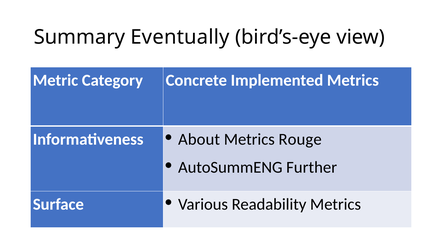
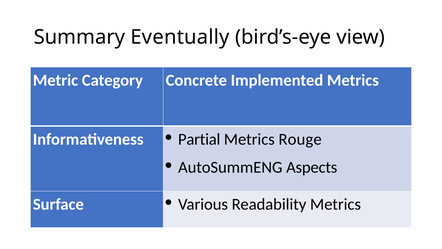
About: About -> Partial
Further: Further -> Aspects
